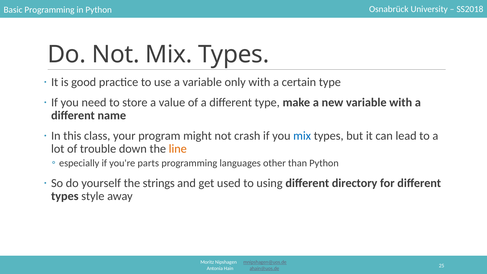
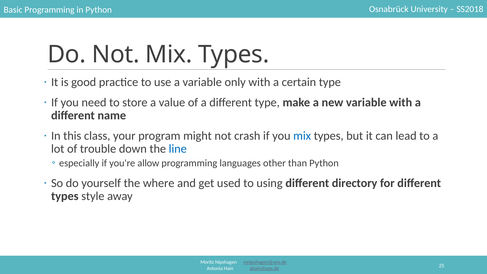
line colour: orange -> blue
parts: parts -> allow
strings: strings -> where
